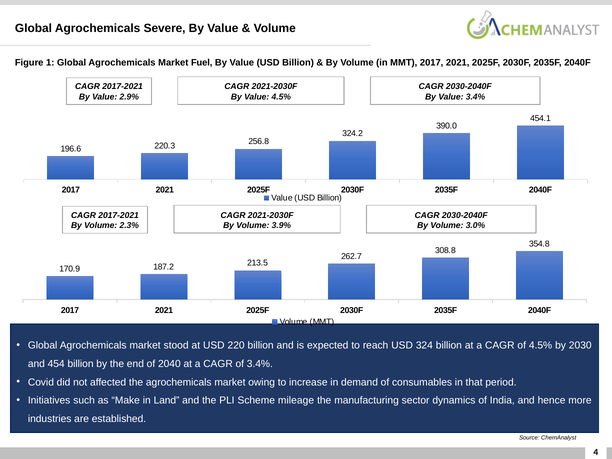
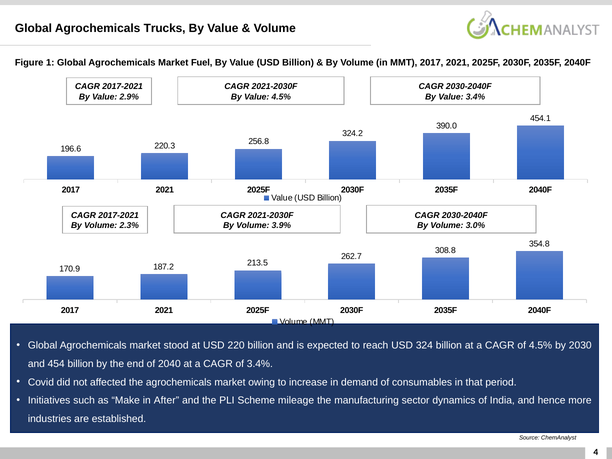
Severe: Severe -> Trucks
Land: Land -> After
